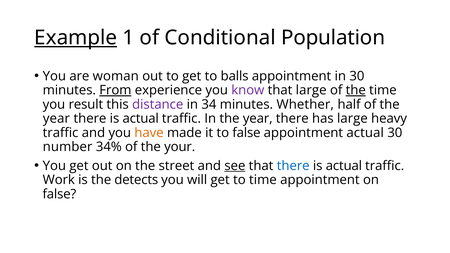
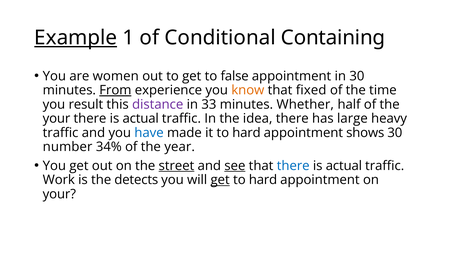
Population: Population -> Containing
woman: woman -> women
balls: balls -> false
know colour: purple -> orange
that large: large -> fixed
the at (356, 90) underline: present -> none
34: 34 -> 33
year at (56, 119): year -> your
In the year: year -> idea
have colour: orange -> blue
it to false: false -> hard
appointment actual: actual -> shows
your: your -> year
street underline: none -> present
get at (220, 180) underline: none -> present
time at (263, 180): time -> hard
false at (59, 194): false -> your
